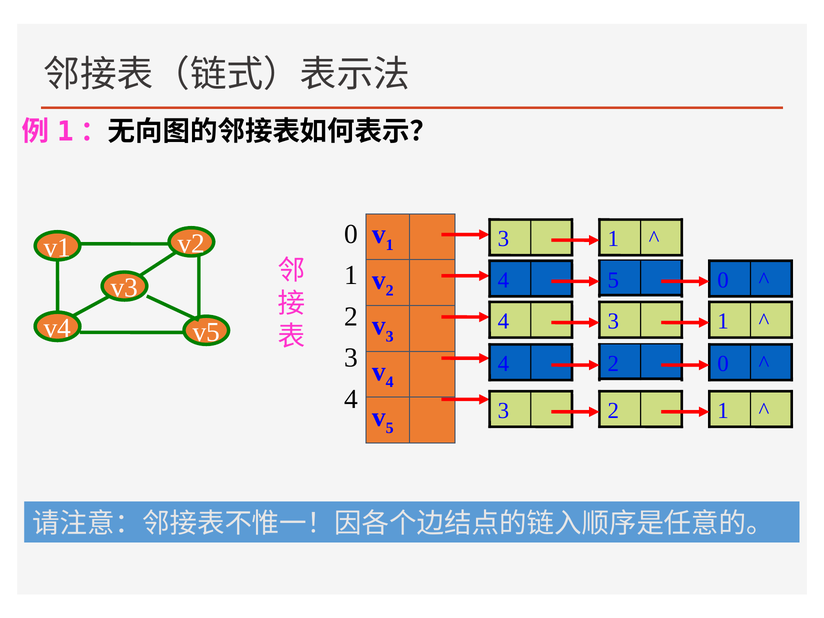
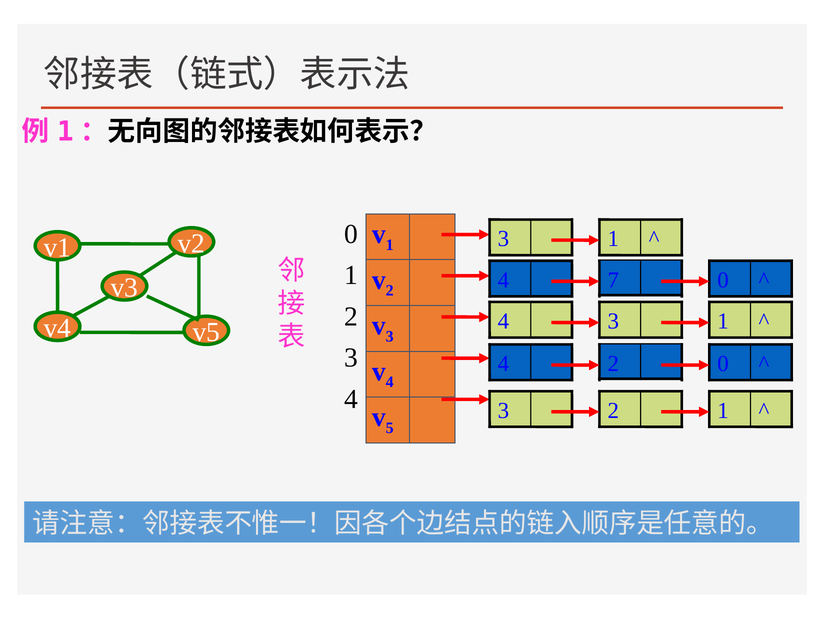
4 5: 5 -> 7
